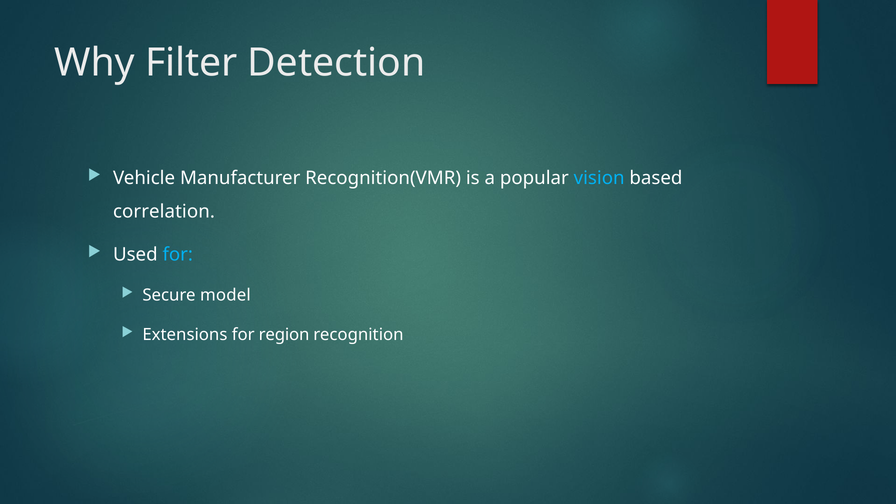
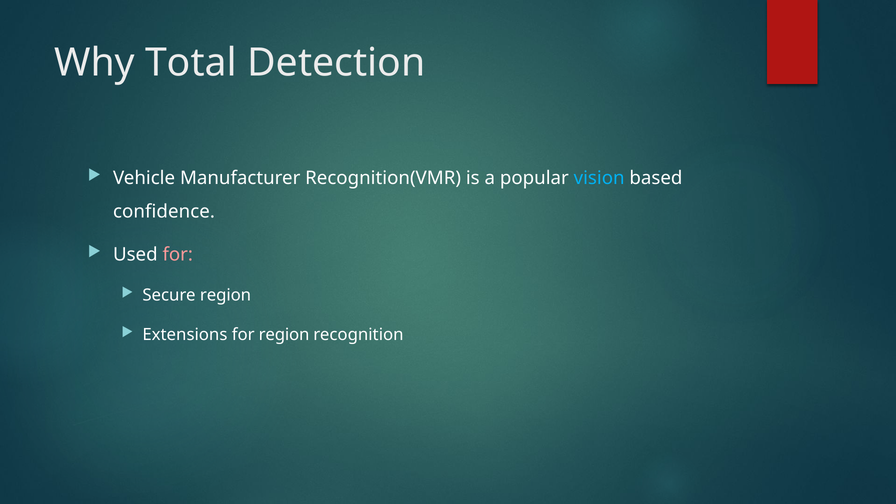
Filter: Filter -> Total
correlation: correlation -> confidence
for at (178, 254) colour: light blue -> pink
Secure model: model -> region
